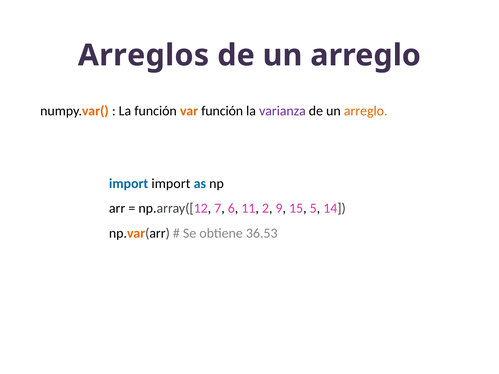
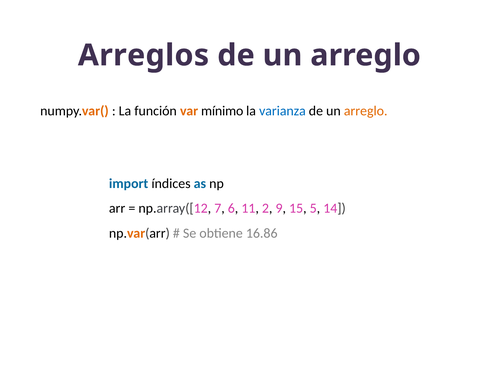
var función: función -> mínimo
varianza colour: purple -> blue
import import: import -> índices
36.53: 36.53 -> 16.86
